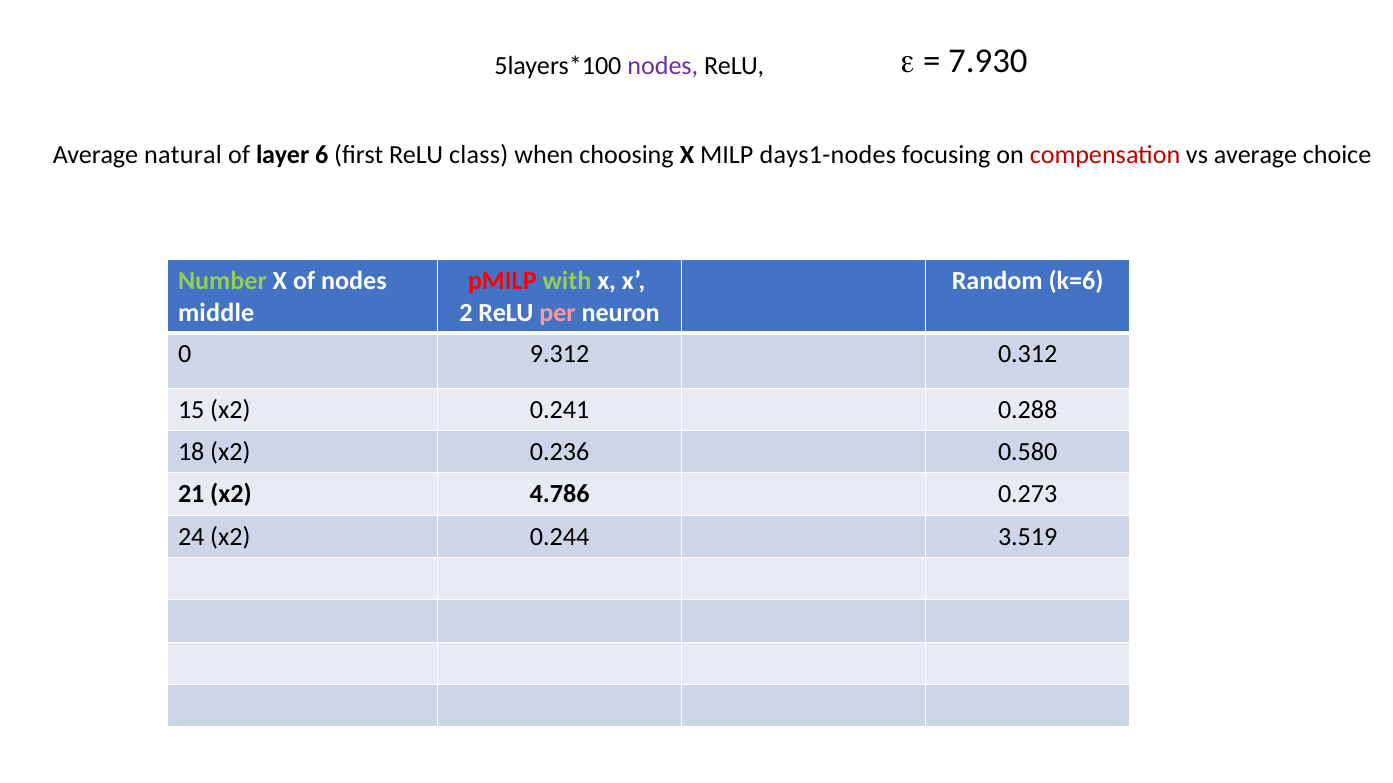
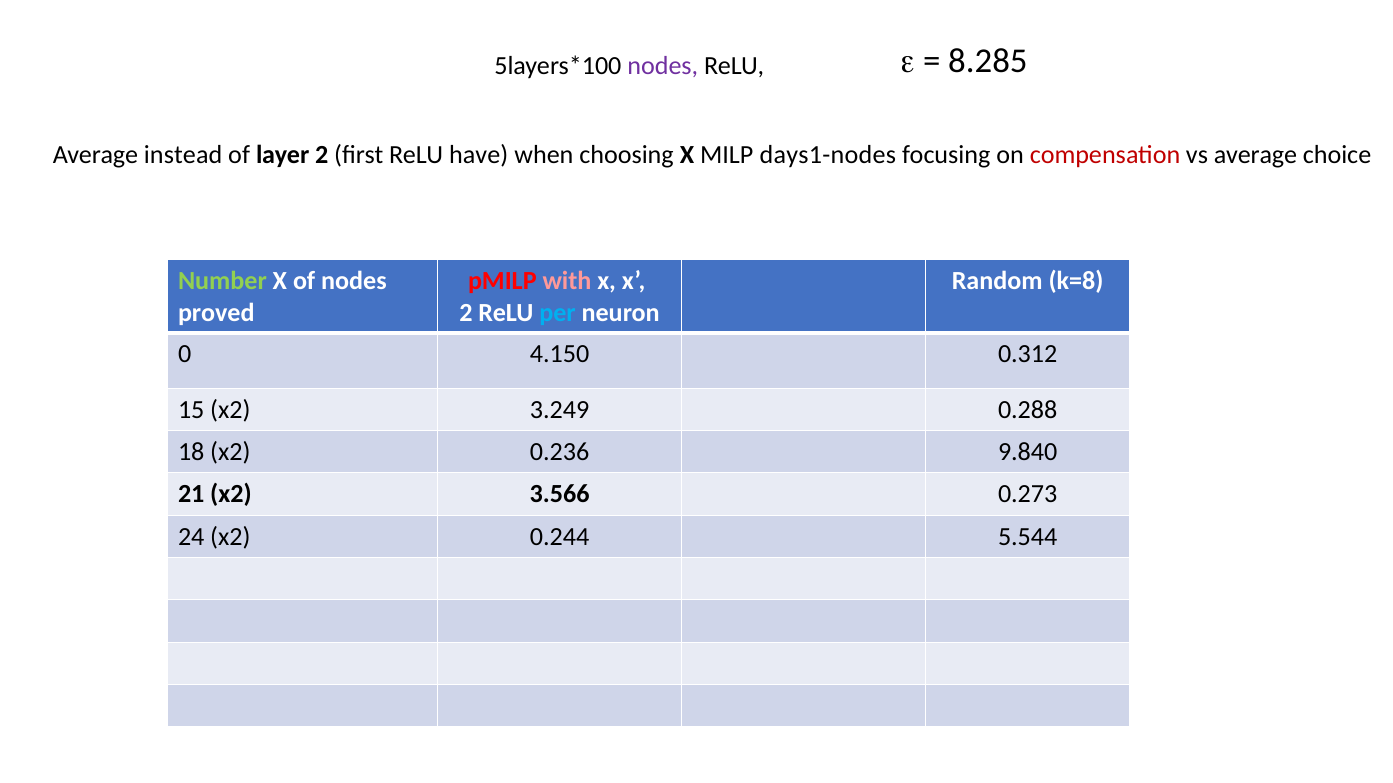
7.930: 7.930 -> 8.285
natural: natural -> instead
layer 6: 6 -> 2
class: class -> have
with colour: light green -> pink
k=6: k=6 -> k=8
middle: middle -> proved
per colour: pink -> light blue
9.312: 9.312 -> 4.150
0.241: 0.241 -> 3.249
0.580: 0.580 -> 9.840
4.786: 4.786 -> 3.566
3.519: 3.519 -> 5.544
